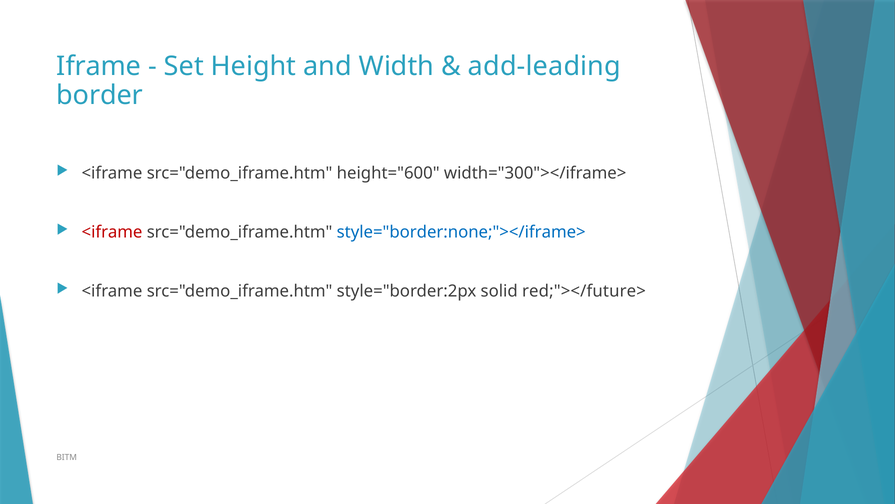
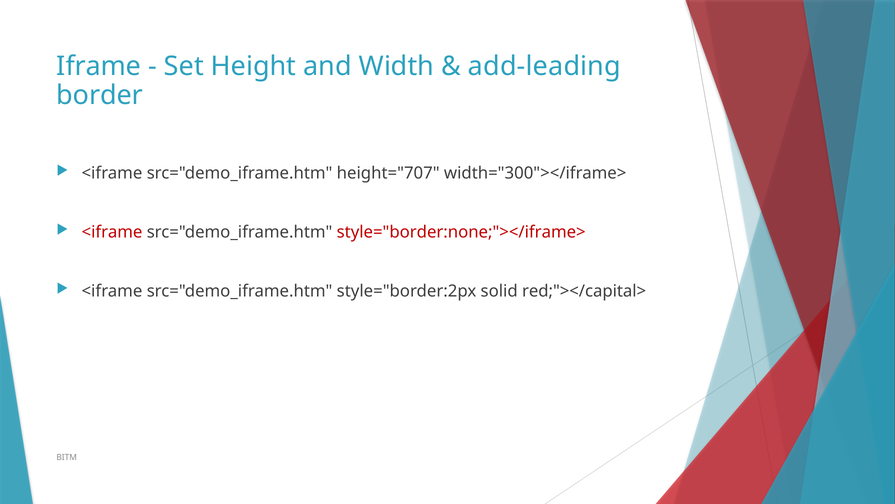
height="600: height="600 -> height="707
style="border:none;"></iframe> colour: blue -> red
red;"></future>: red;"></future> -> red;"></capital>
